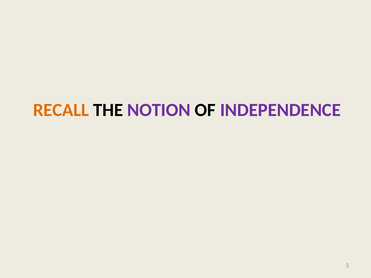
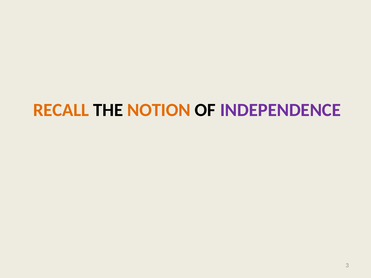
NOTION colour: purple -> orange
